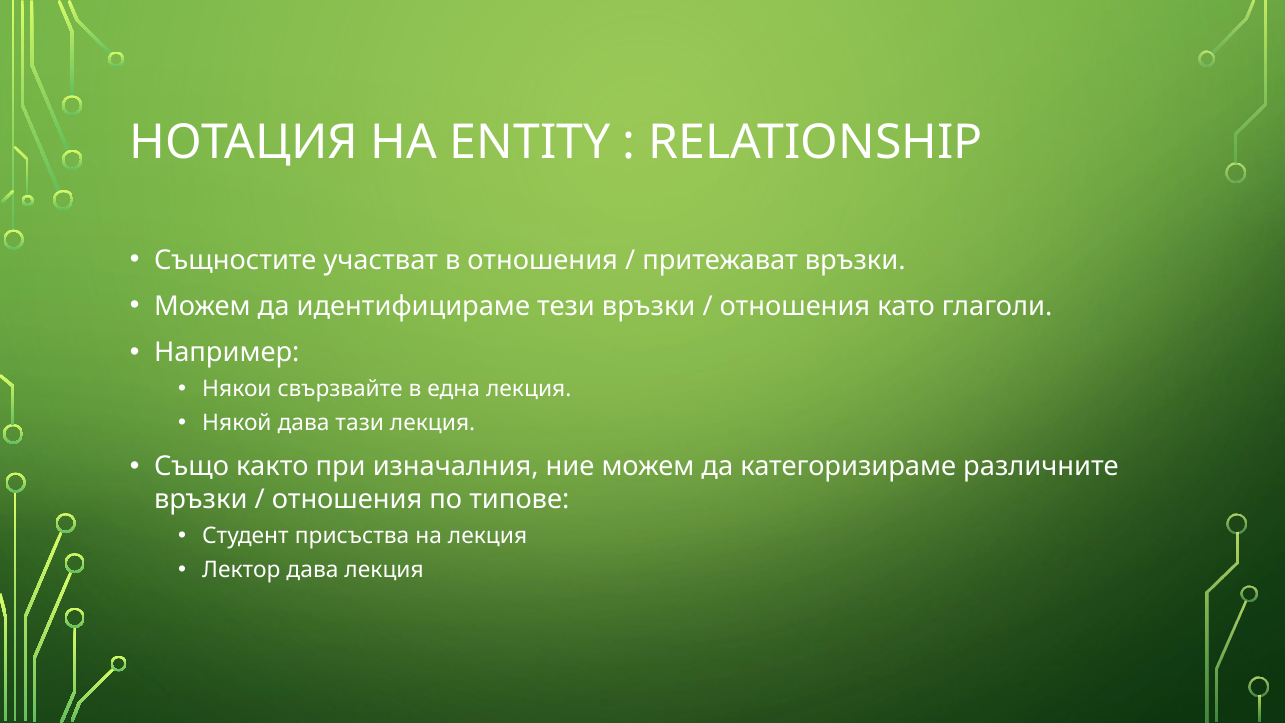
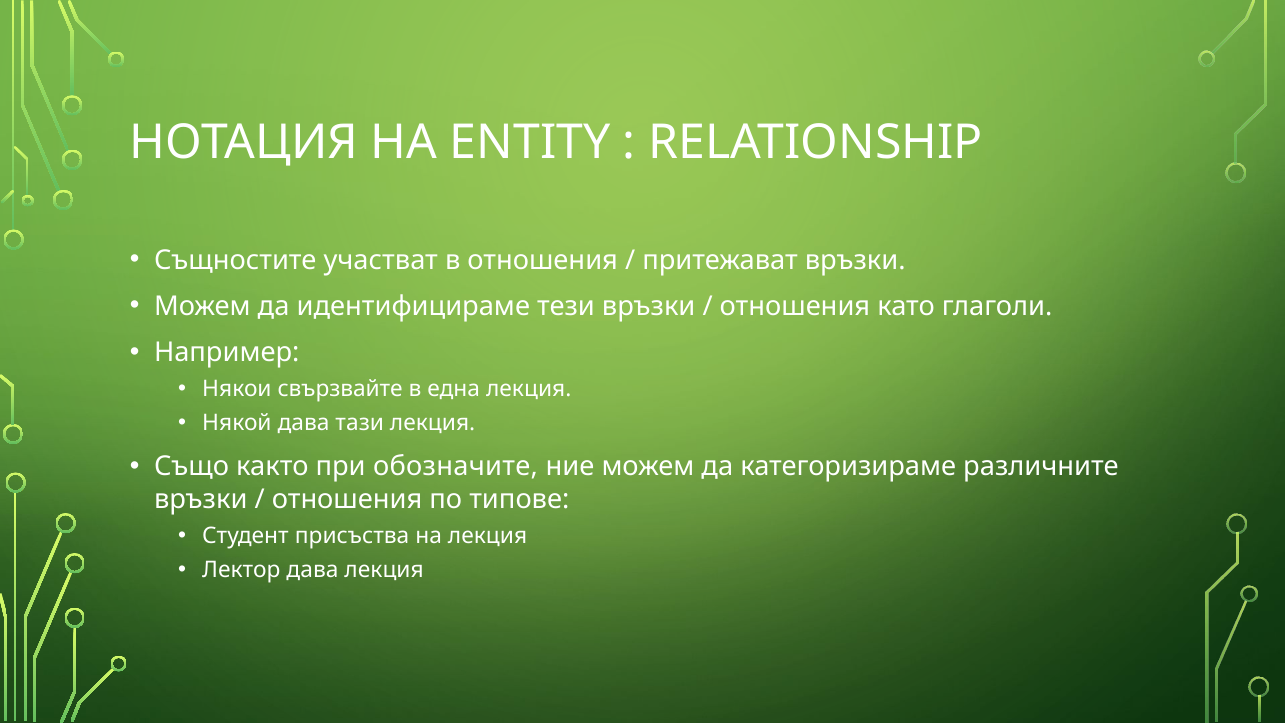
изначалния: изначалния -> обозначите
